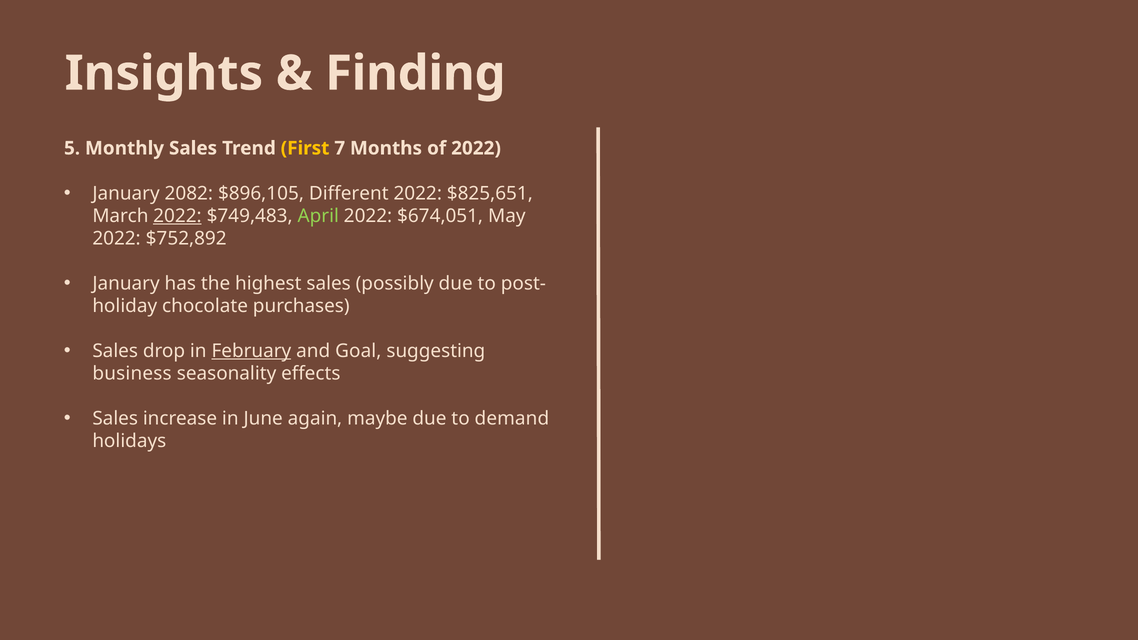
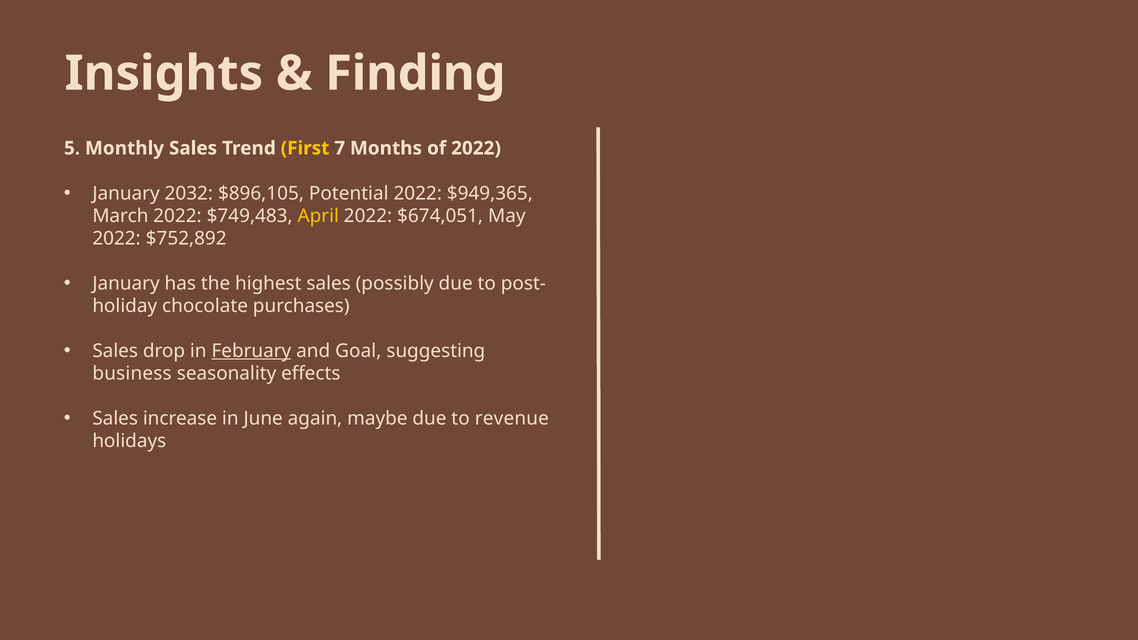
2082: 2082 -> 2032
Different: Different -> Potential
$825,651: $825,651 -> $949,365
2022 at (177, 216) underline: present -> none
April colour: light green -> yellow
demand: demand -> revenue
